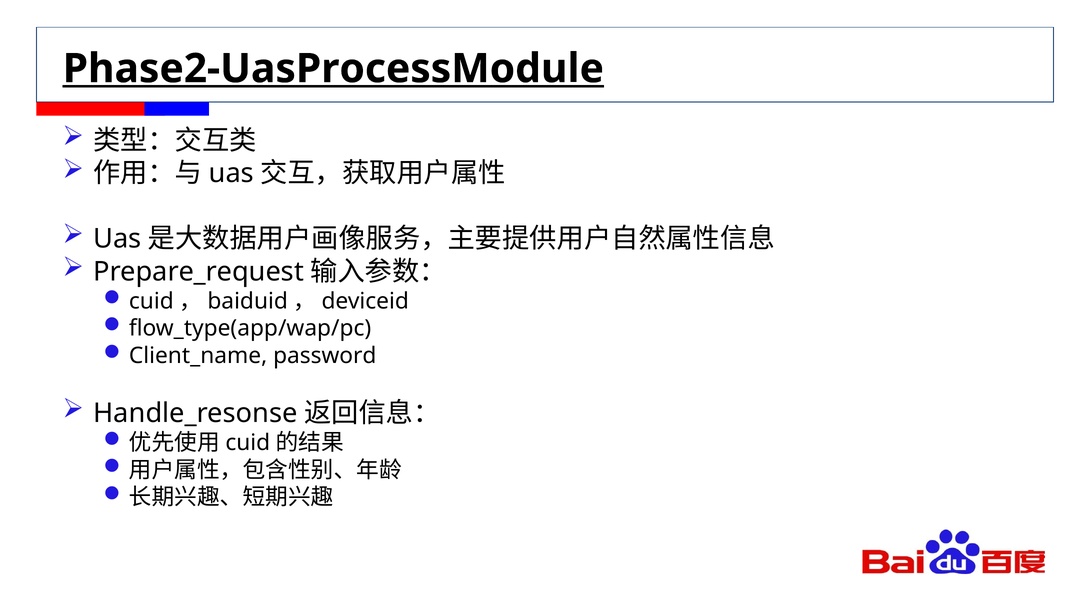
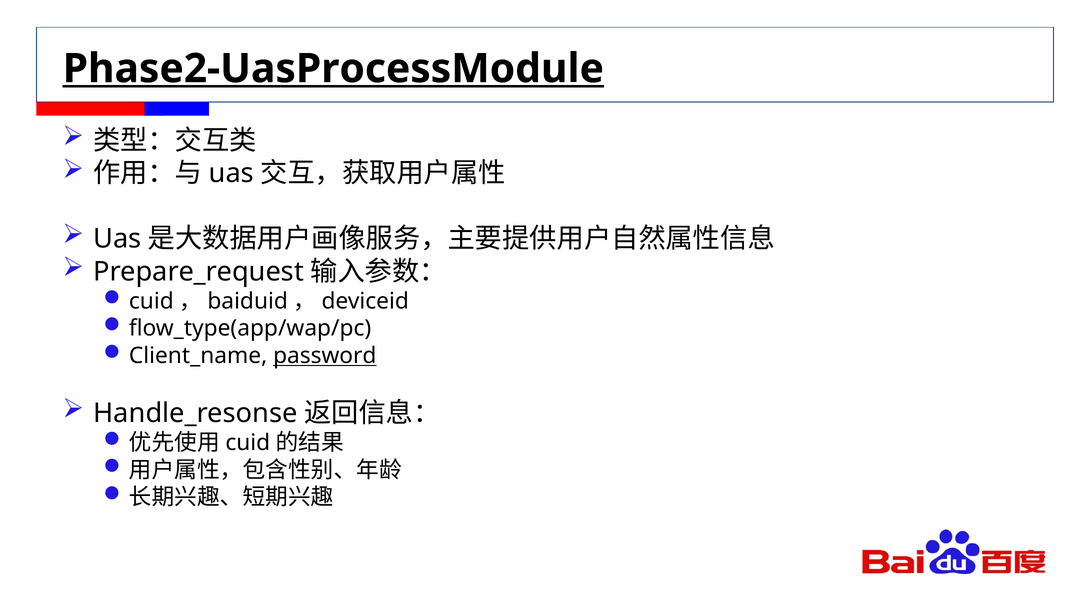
password underline: none -> present
